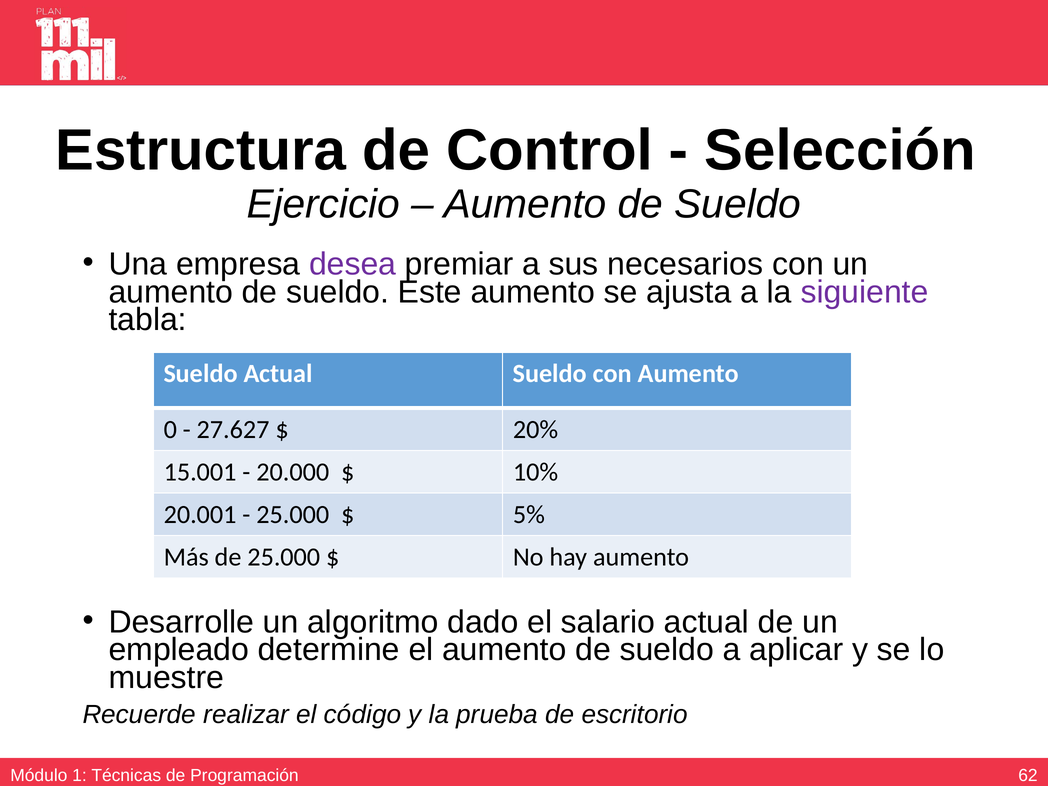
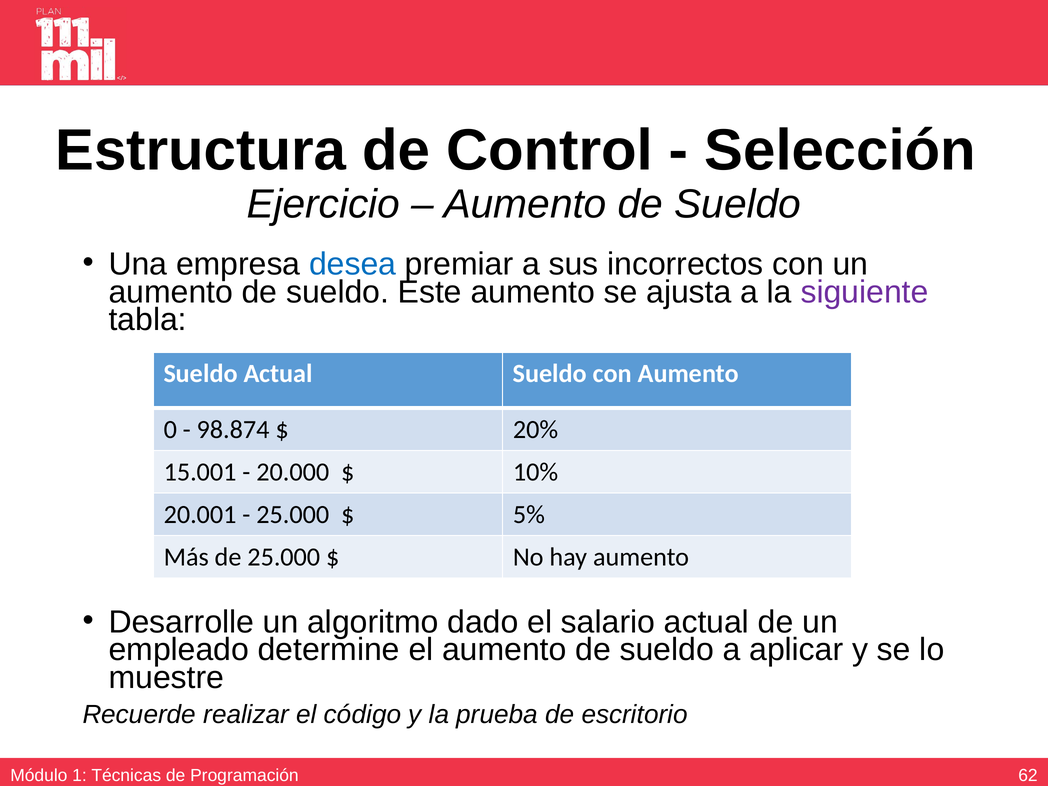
desea colour: purple -> blue
necesarios: necesarios -> incorrectos
27.627: 27.627 -> 98.874
